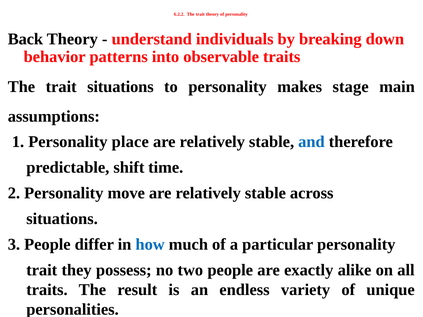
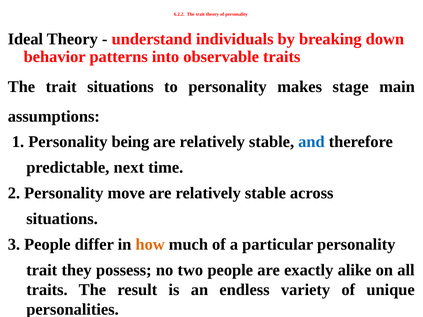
Back: Back -> Ideal
place: place -> being
shift: shift -> next
how colour: blue -> orange
